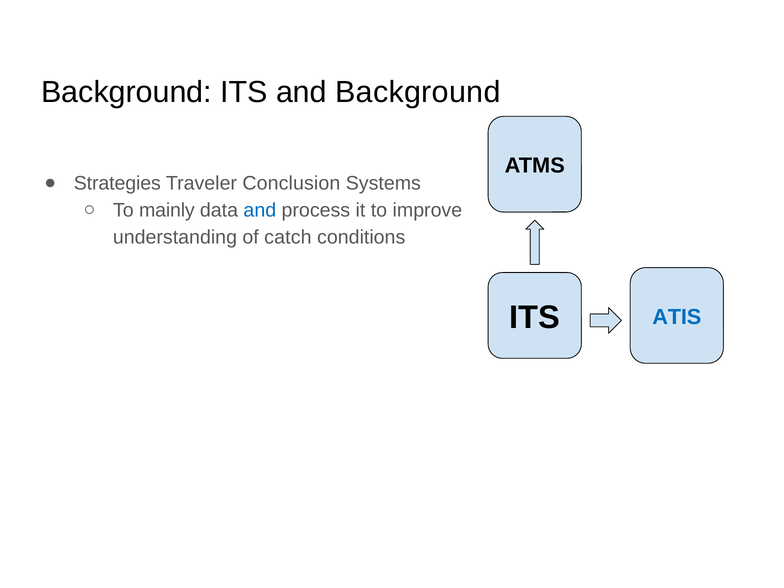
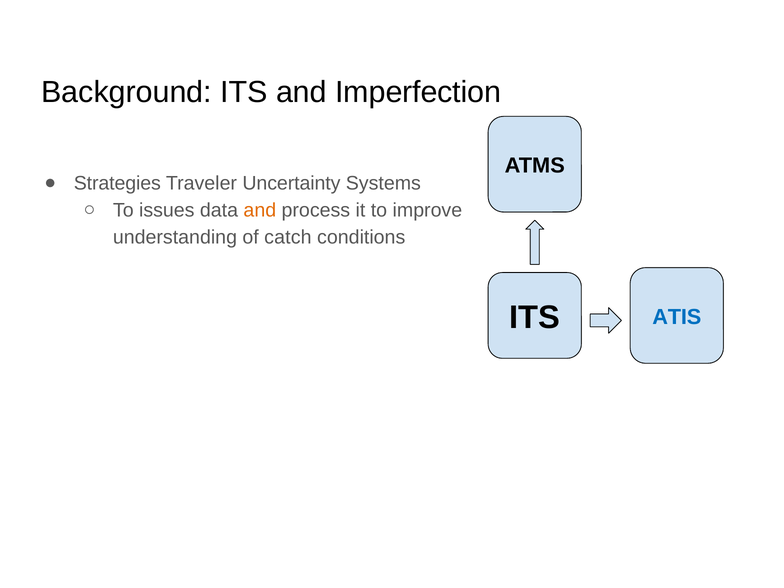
and Background: Background -> Imperfection
Conclusion: Conclusion -> Uncertainty
mainly: mainly -> issues
and at (260, 210) colour: blue -> orange
